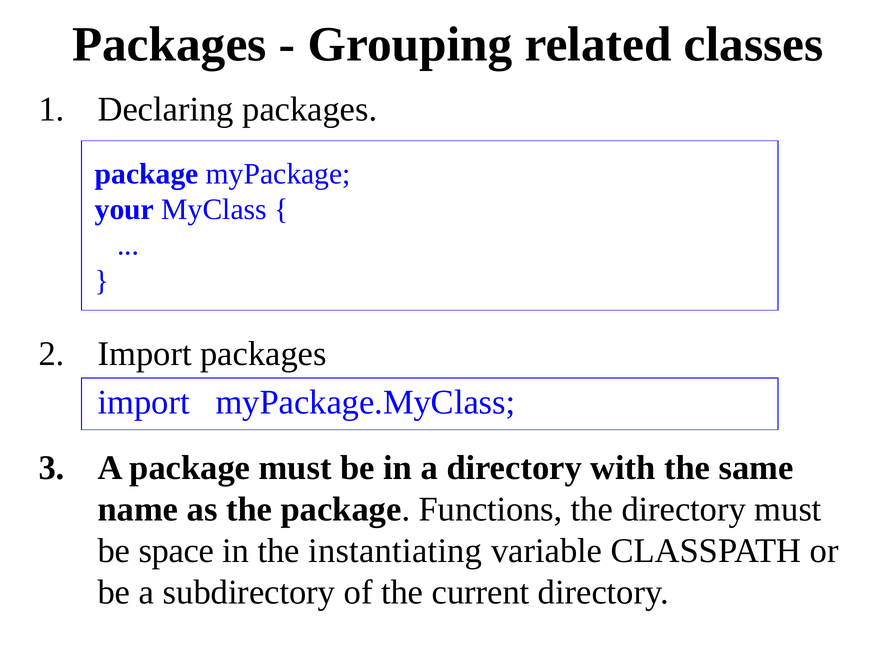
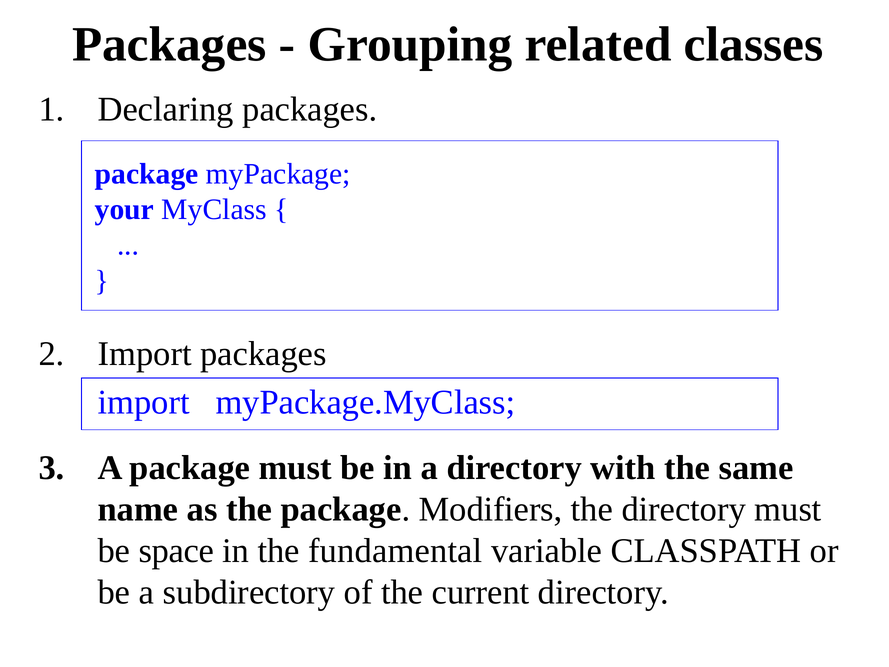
Functions: Functions -> Modifiers
instantiating: instantiating -> fundamental
